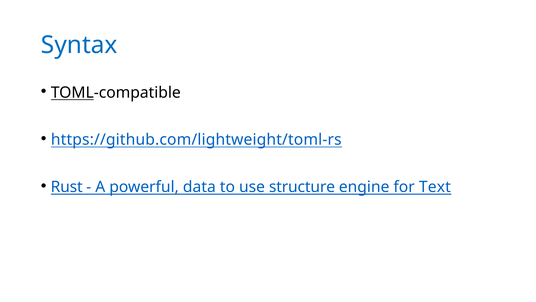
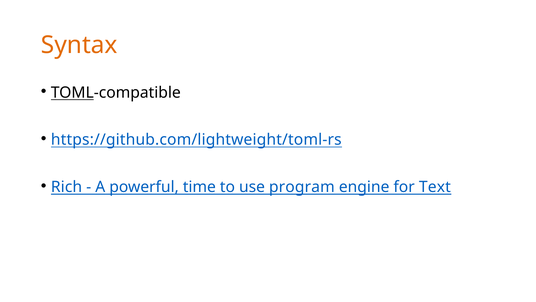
Syntax colour: blue -> orange
Rust: Rust -> Rich
data: data -> time
structure: structure -> program
